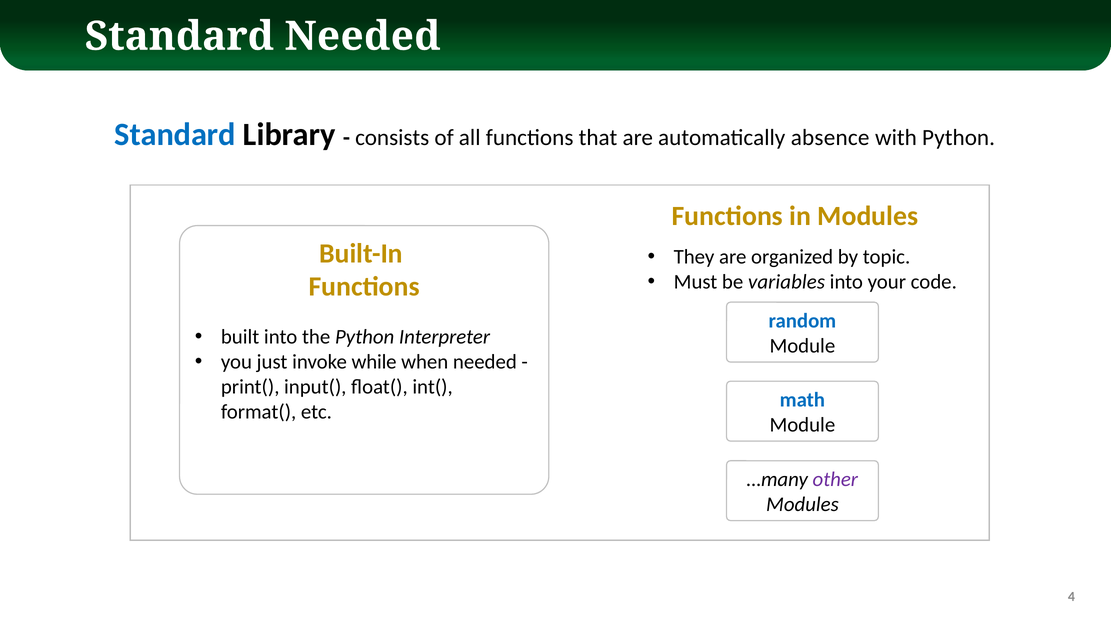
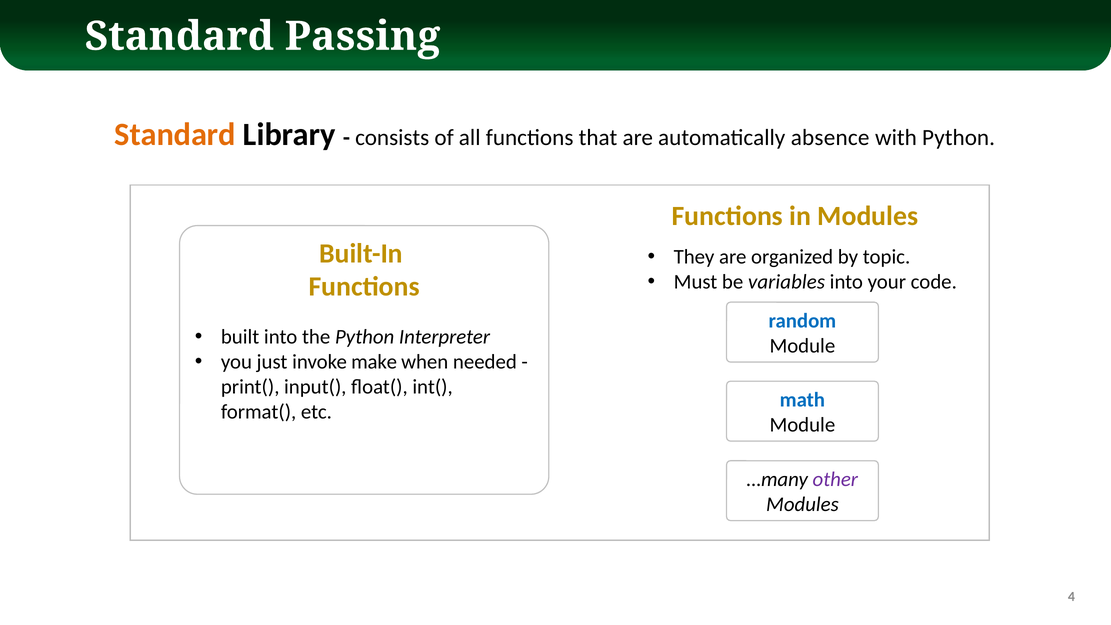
Standard Needed: Needed -> Passing
Standard at (175, 134) colour: blue -> orange
while: while -> make
